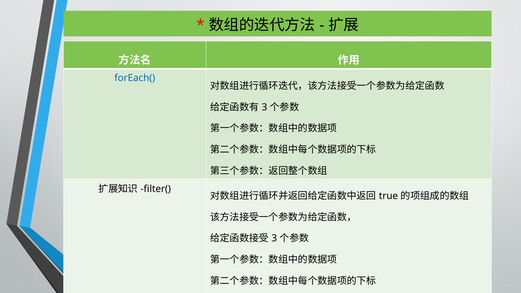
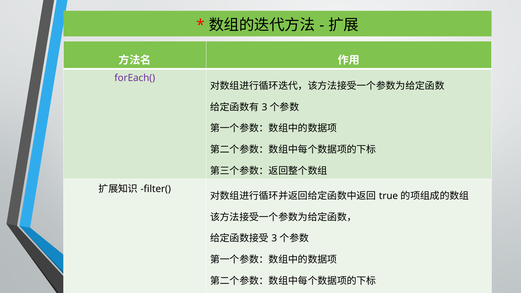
forEach( colour: blue -> purple
